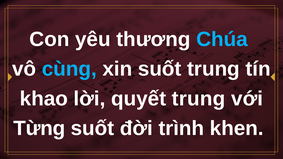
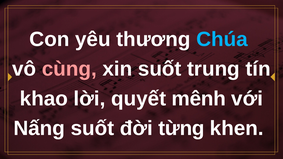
cùng colour: light blue -> pink
quyết trung: trung -> mênh
Từng: Từng -> Nấng
trình: trình -> từng
